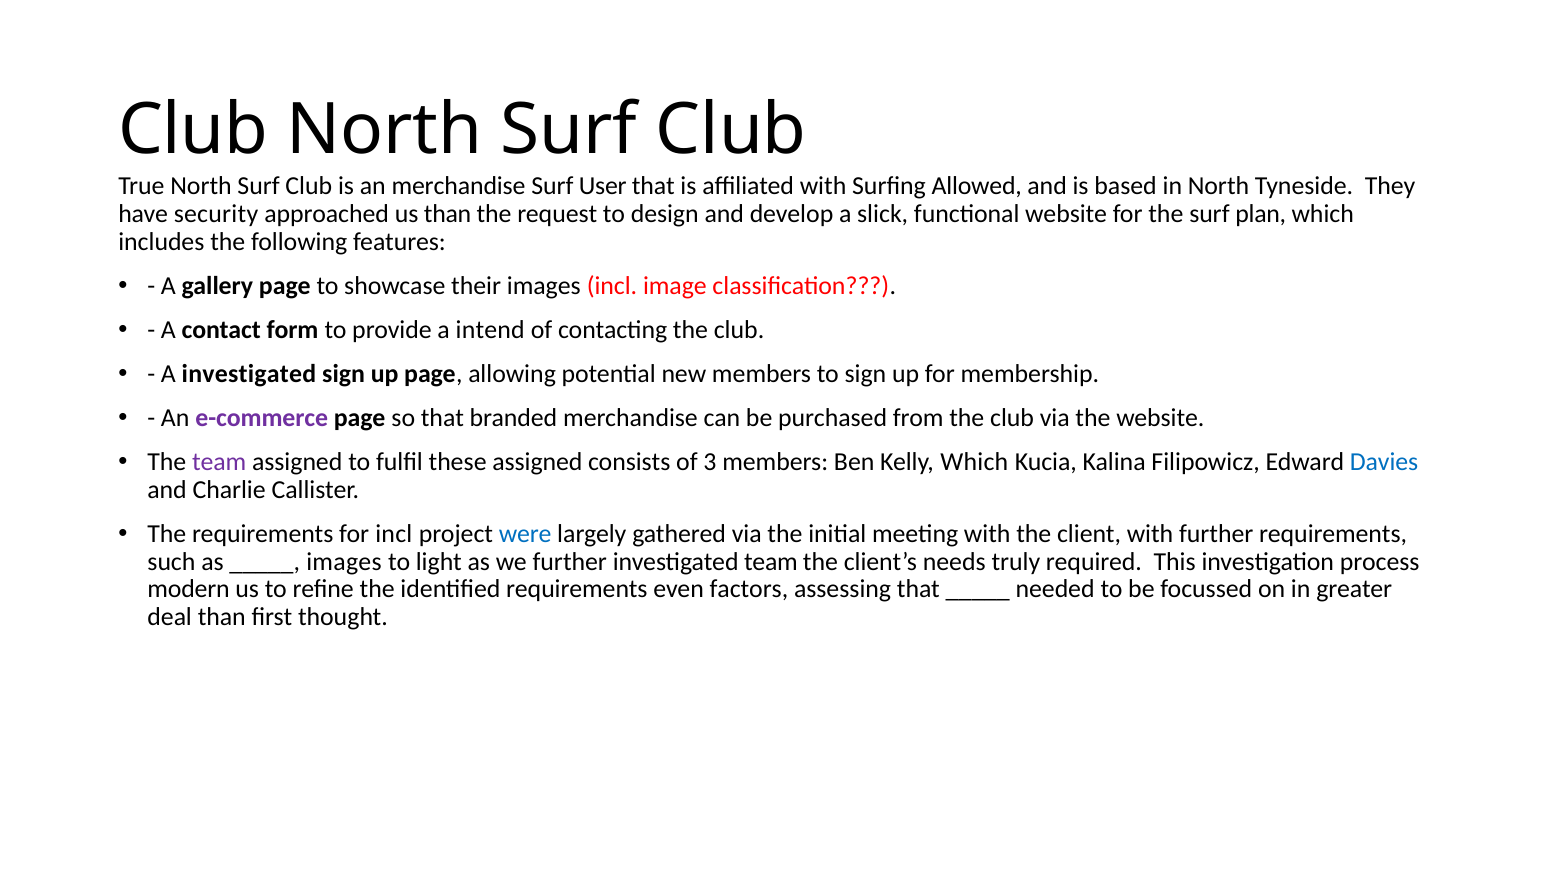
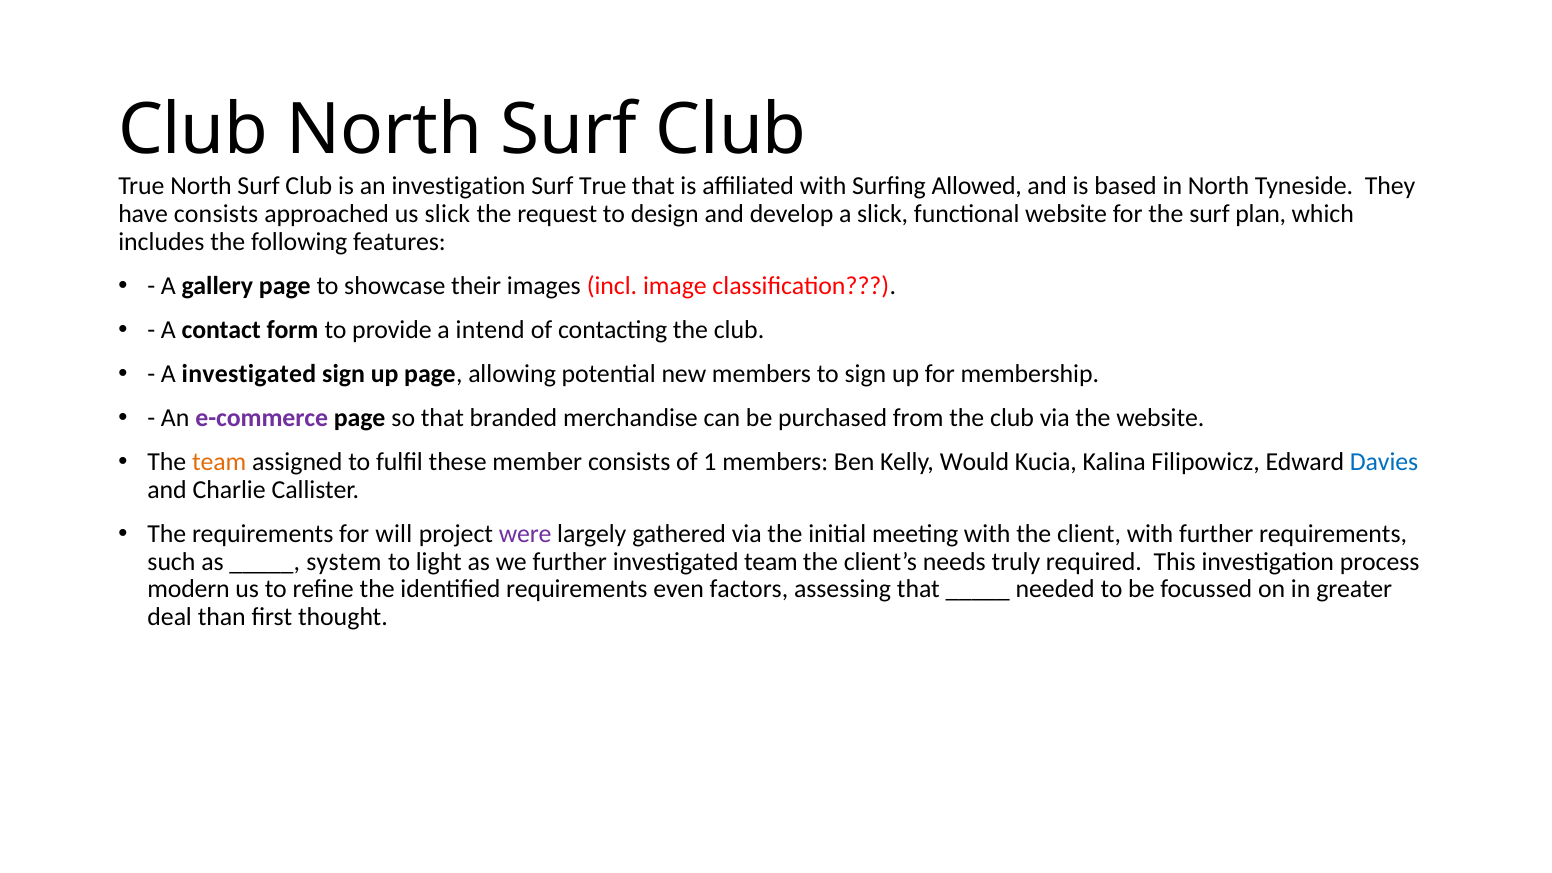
an merchandise: merchandise -> investigation
Surf User: User -> True
have security: security -> consists
us than: than -> slick
team at (219, 462) colour: purple -> orange
these assigned: assigned -> member
3: 3 -> 1
Kelly Which: Which -> Would
for incl: incl -> will
were colour: blue -> purple
images at (344, 562): images -> system
